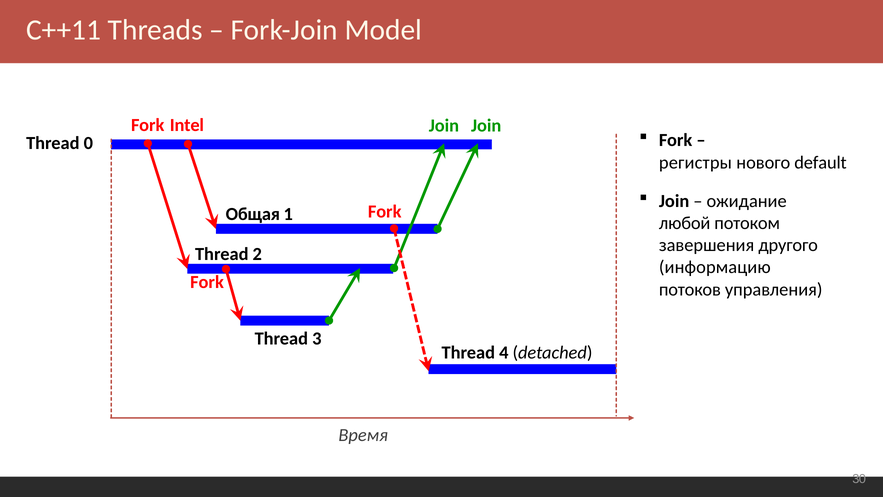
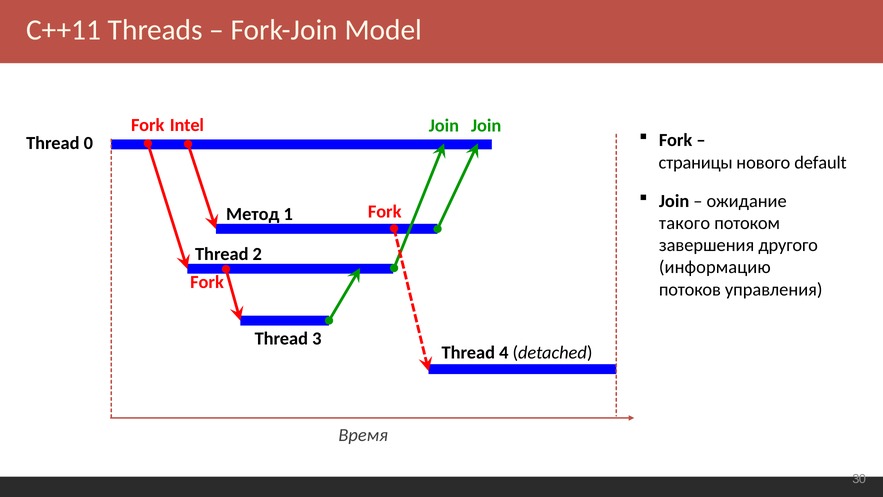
регистры: регистры -> страницы
Общая: Общая -> Метод
любой: любой -> такого
